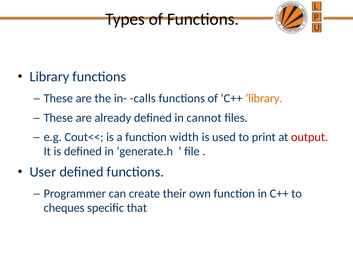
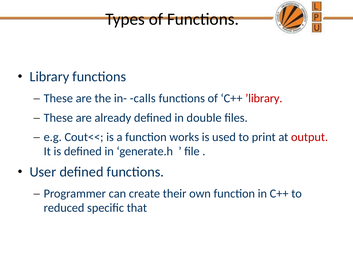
’library colour: orange -> red
cannot: cannot -> double
width: width -> works
cheques: cheques -> reduced
